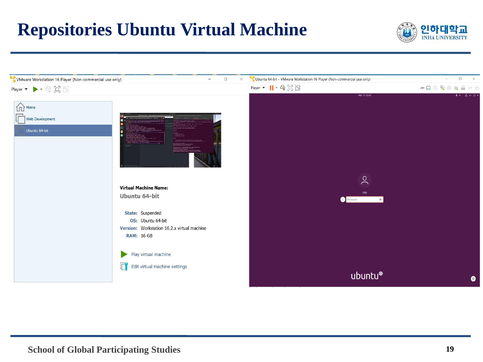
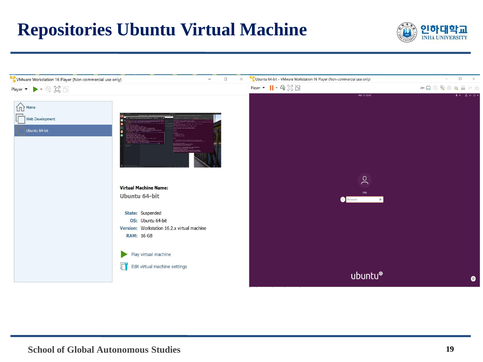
Participating: Participating -> Autonomous
